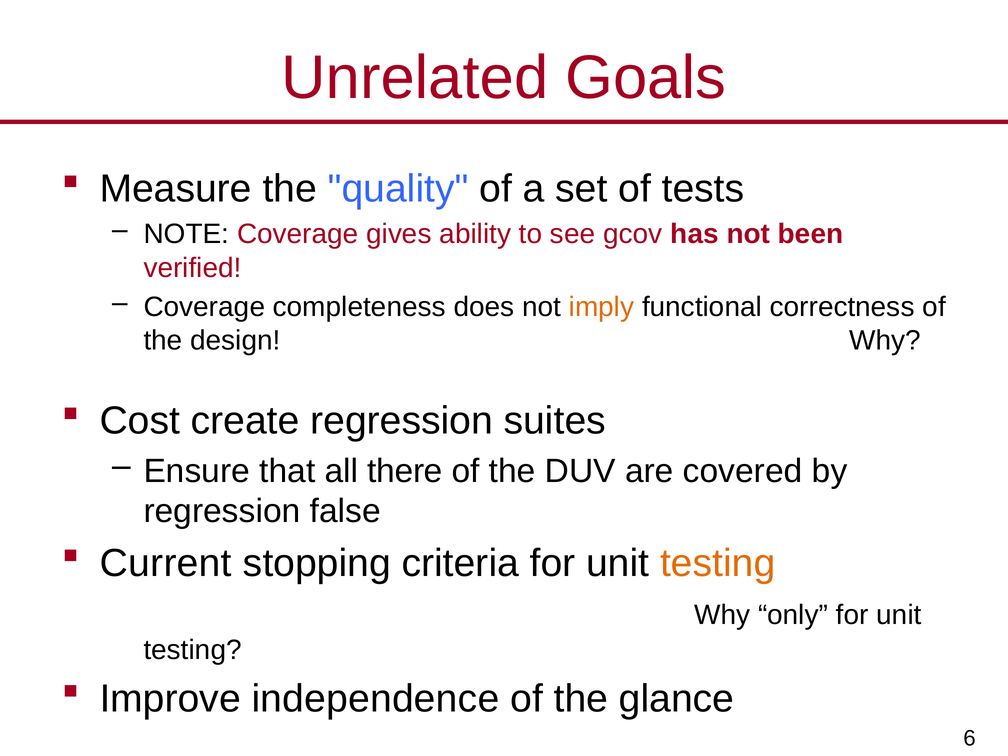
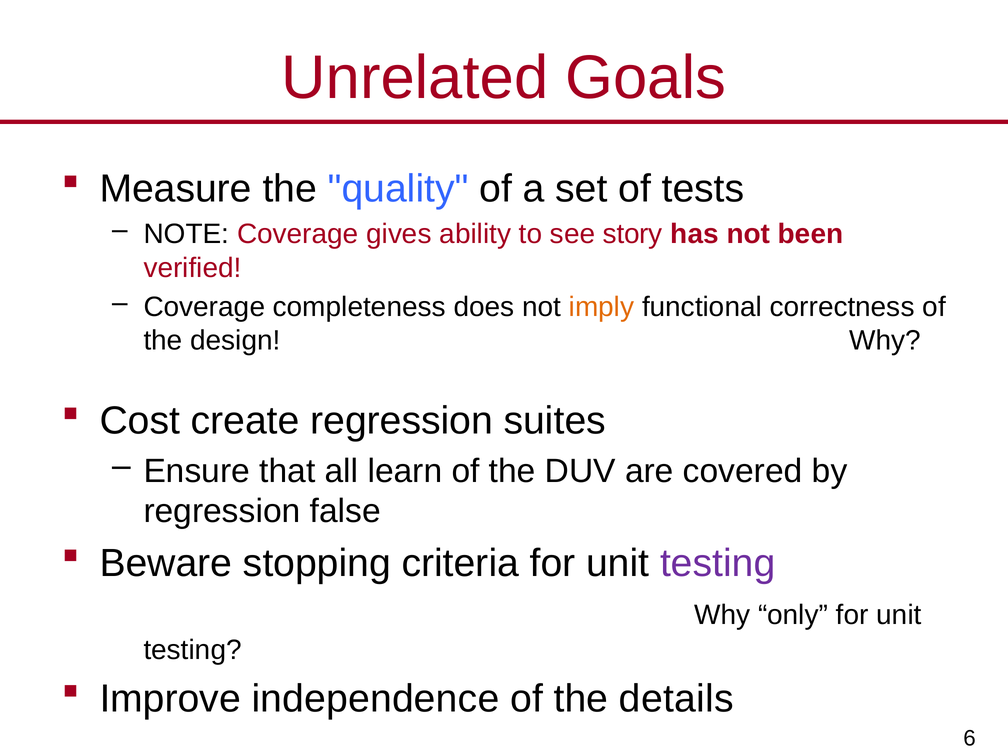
gcov: gcov -> story
there: there -> learn
Current: Current -> Beware
testing at (718, 563) colour: orange -> purple
glance: glance -> details
